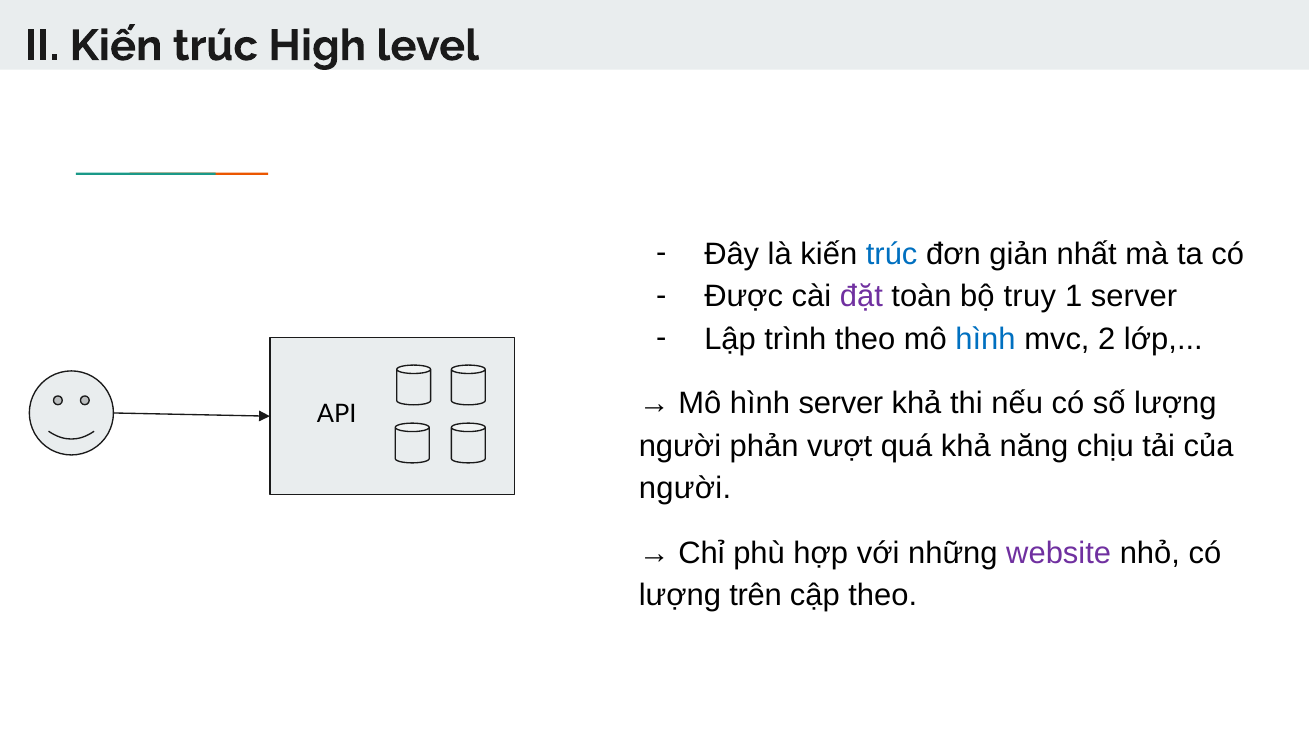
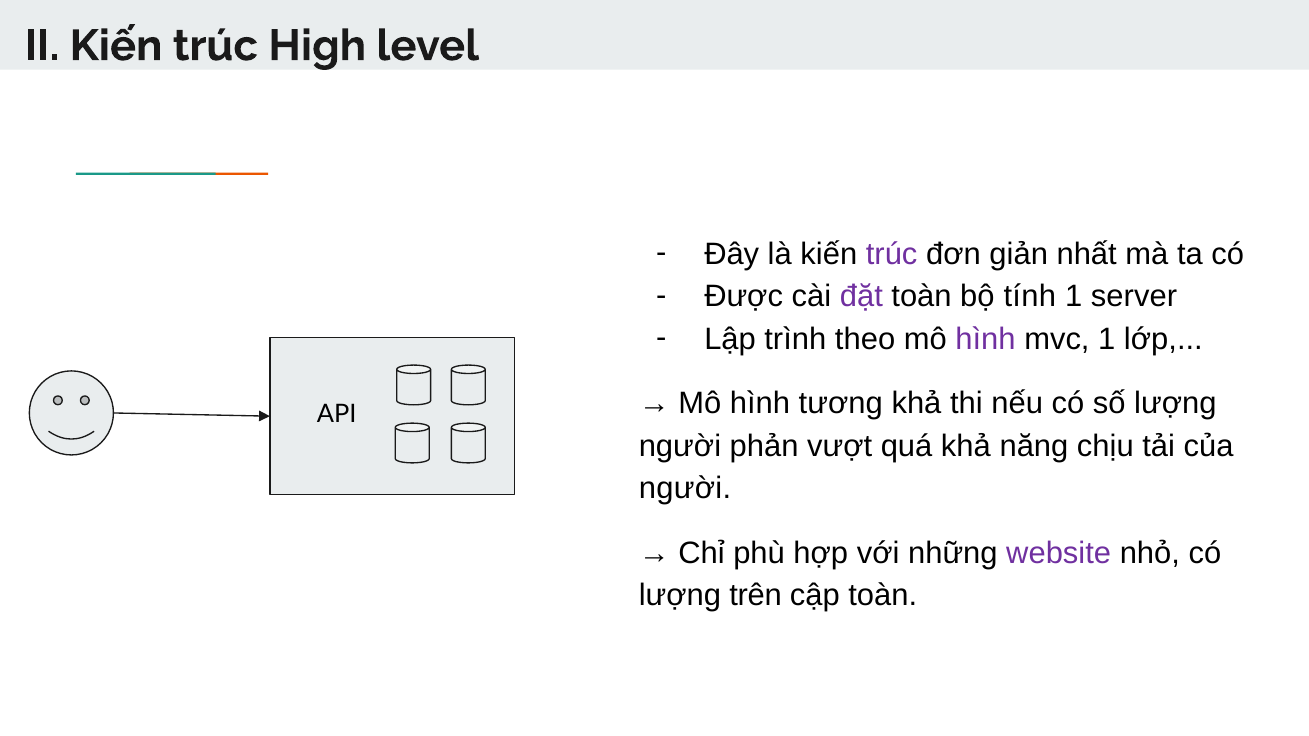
trúc at (892, 254) colour: blue -> purple
truy: truy -> tính
hình at (985, 339) colour: blue -> purple
mvc 2: 2 -> 1
hình server: server -> tương
cập theo: theo -> toàn
